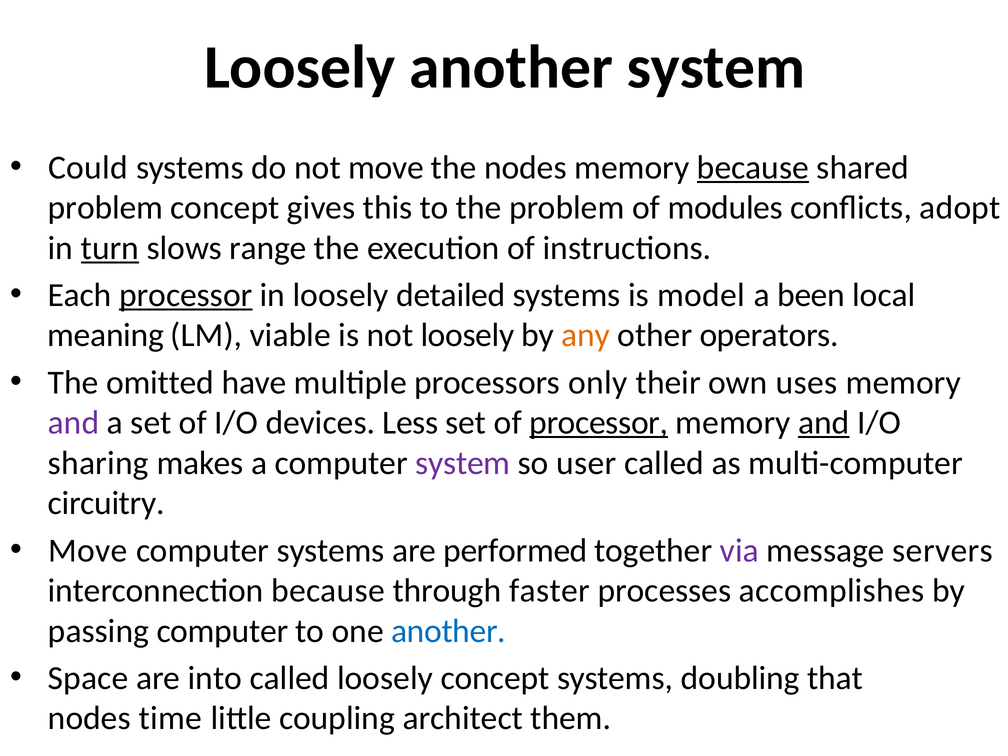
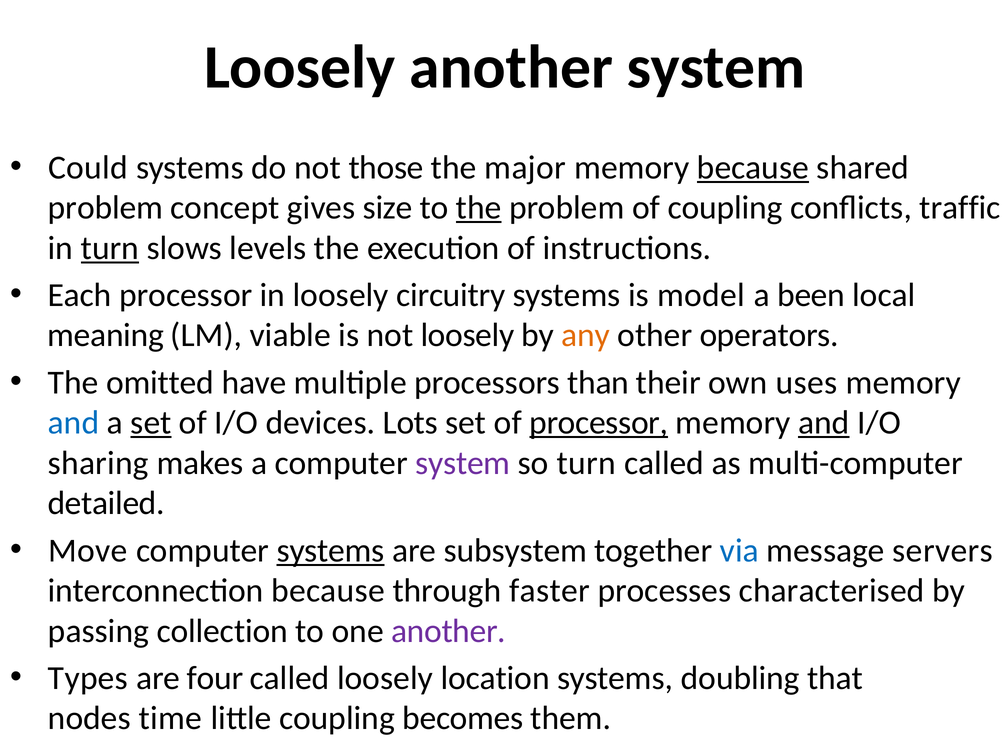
not move: move -> those
the nodes: nodes -> major
this: this -> size
the at (479, 208) underline: none -> present
of modules: modules -> coupling
adopt: adopt -> traffic
range: range -> levels
processor at (186, 295) underline: present -> none
detailed: detailed -> circuitry
only: only -> than
and at (74, 423) colour: purple -> blue
set at (151, 423) underline: none -> present
Less: Less -> Lots
so user: user -> turn
circuitry: circuitry -> detailed
systems at (331, 550) underline: none -> present
performed: performed -> subsystem
via colour: purple -> blue
accomplishes: accomplishes -> characterised
passing computer: computer -> collection
another at (448, 631) colour: blue -> purple
Space: Space -> Types
into: into -> four
loosely concept: concept -> location
architect: architect -> becomes
